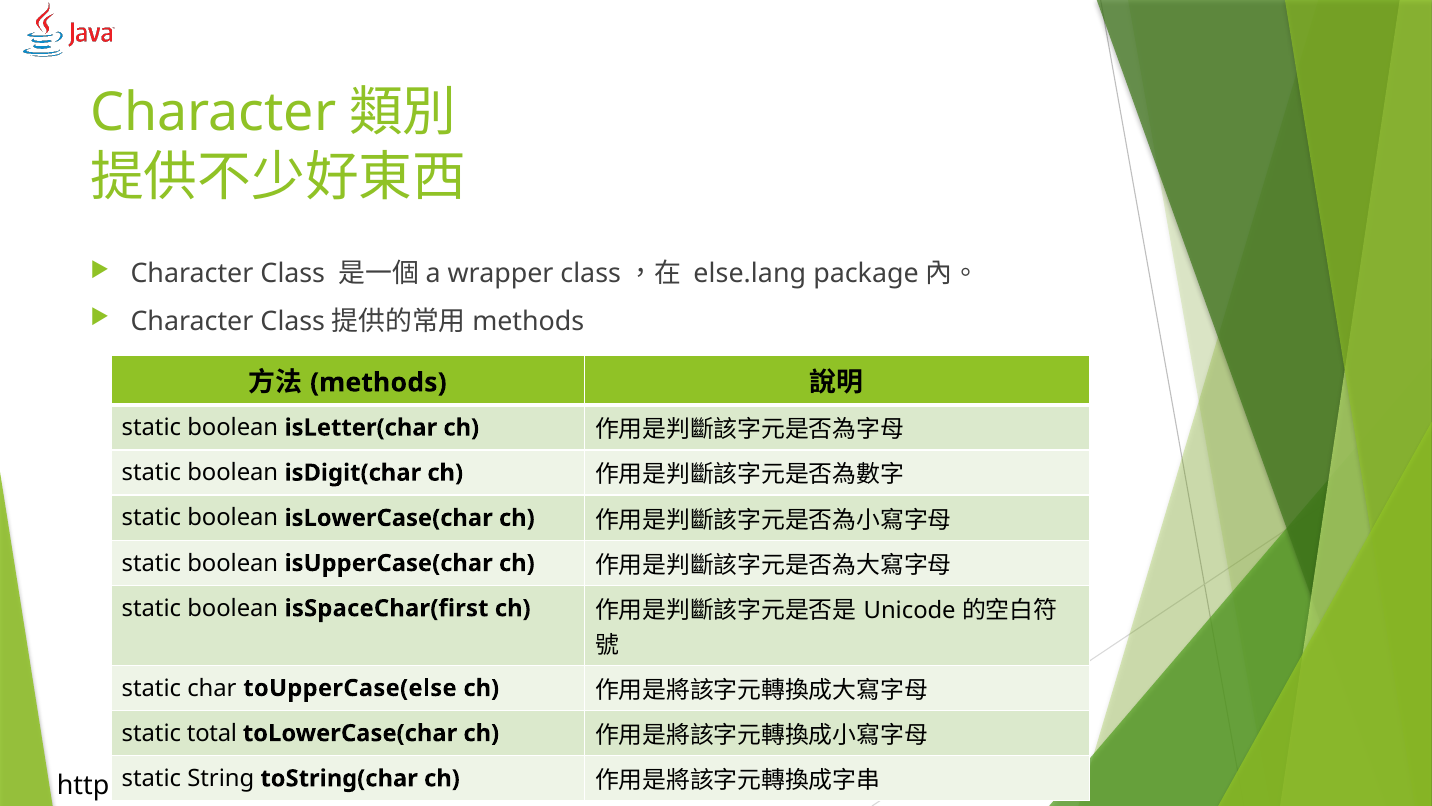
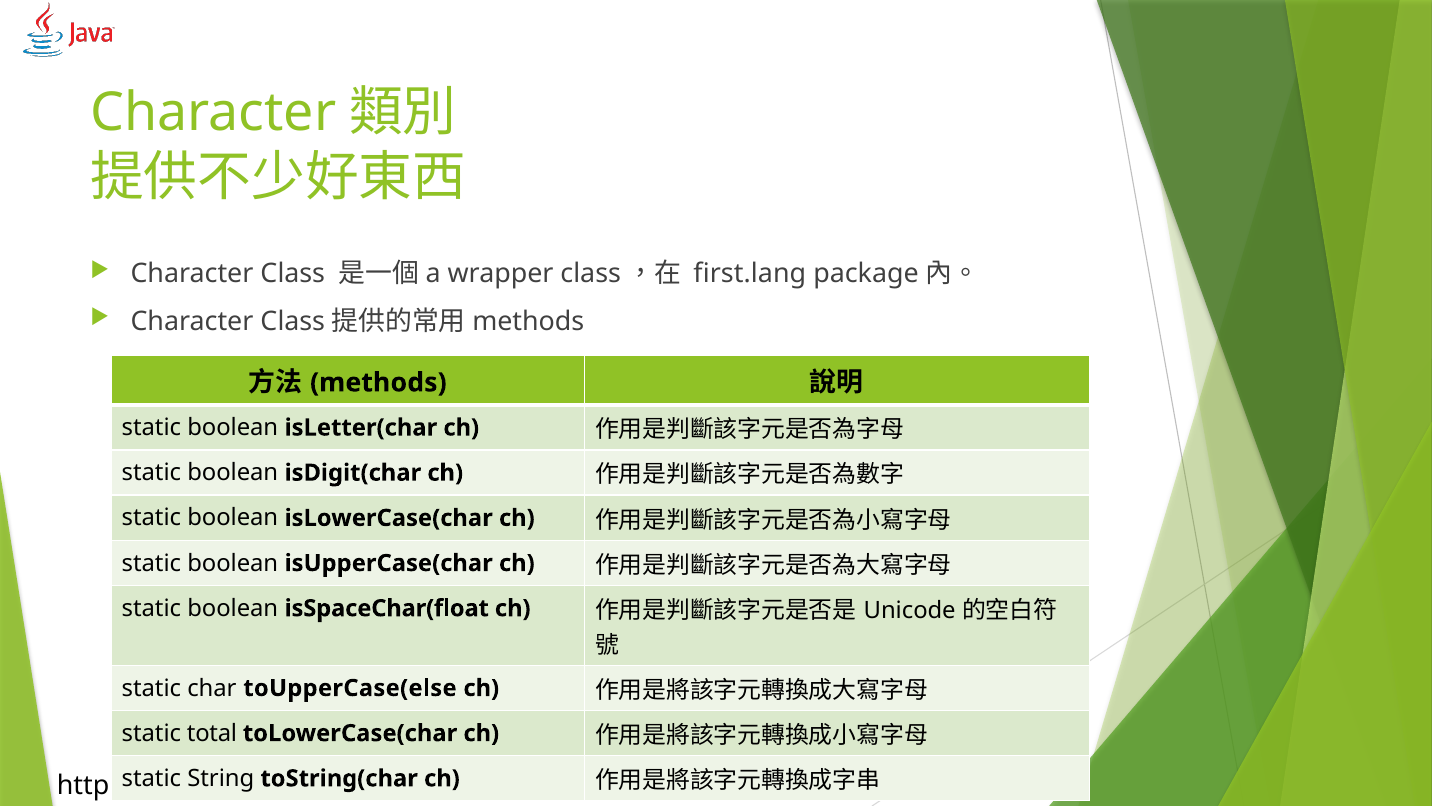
else.lang: else.lang -> first.lang
isSpaceChar(first: isSpaceChar(first -> isSpaceChar(float
